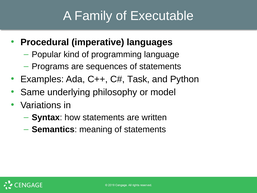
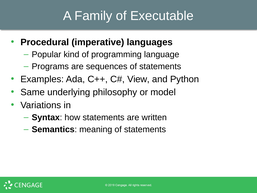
Task: Task -> View
